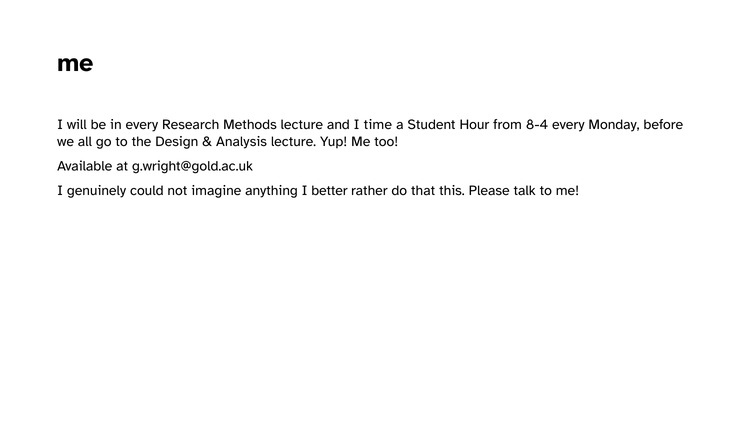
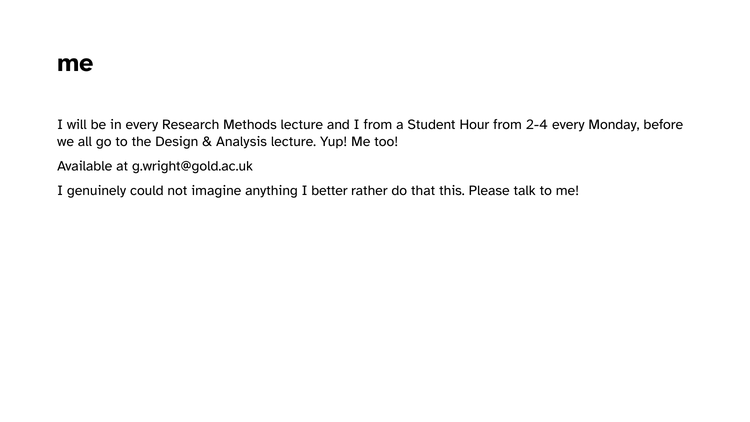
I time: time -> from
8-4: 8-4 -> 2-4
